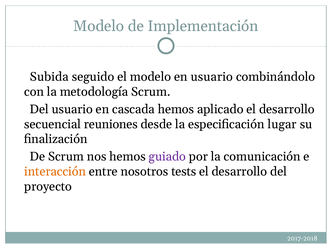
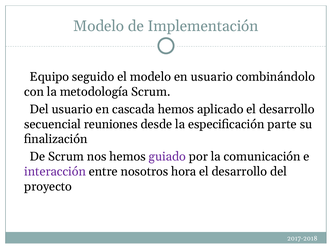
Subida: Subida -> Equipo
lugar: lugar -> parte
interacción colour: orange -> purple
tests: tests -> hora
